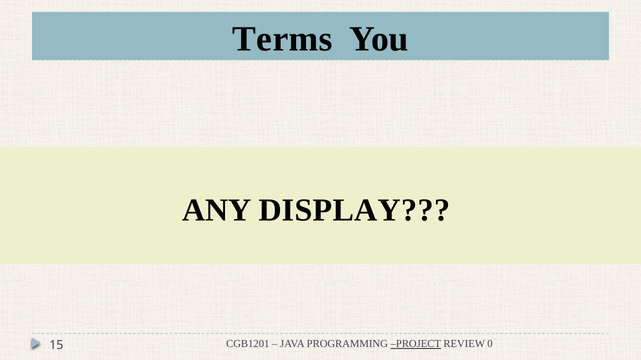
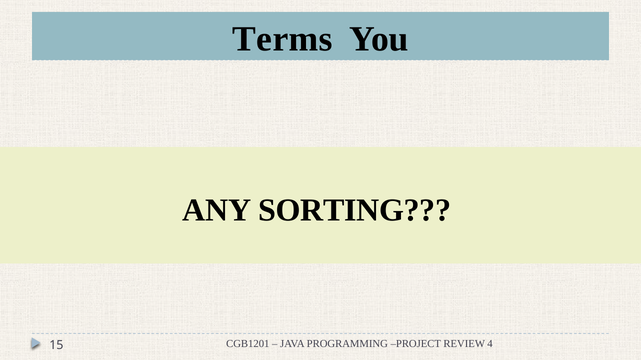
DISPLAY: DISPLAY -> SORTING
PROJECT underline: present -> none
0: 0 -> 4
